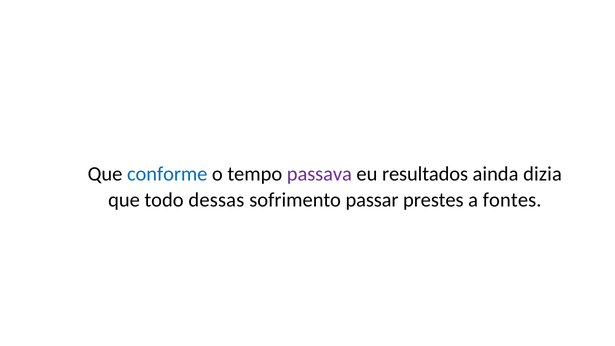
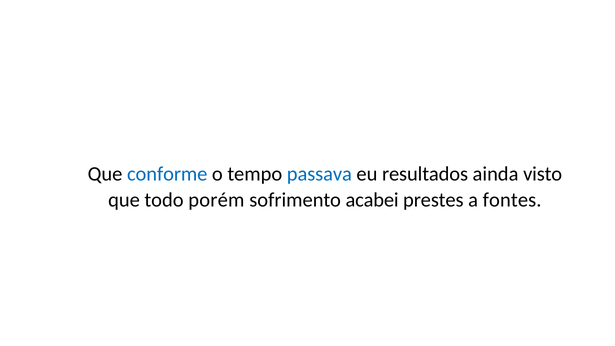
passava colour: purple -> blue
dizia: dizia -> visto
dessas: dessas -> porém
passar: passar -> acabei
